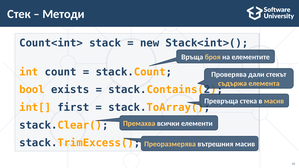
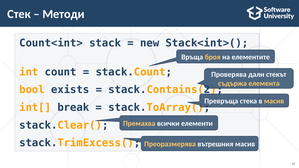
first: first -> break
